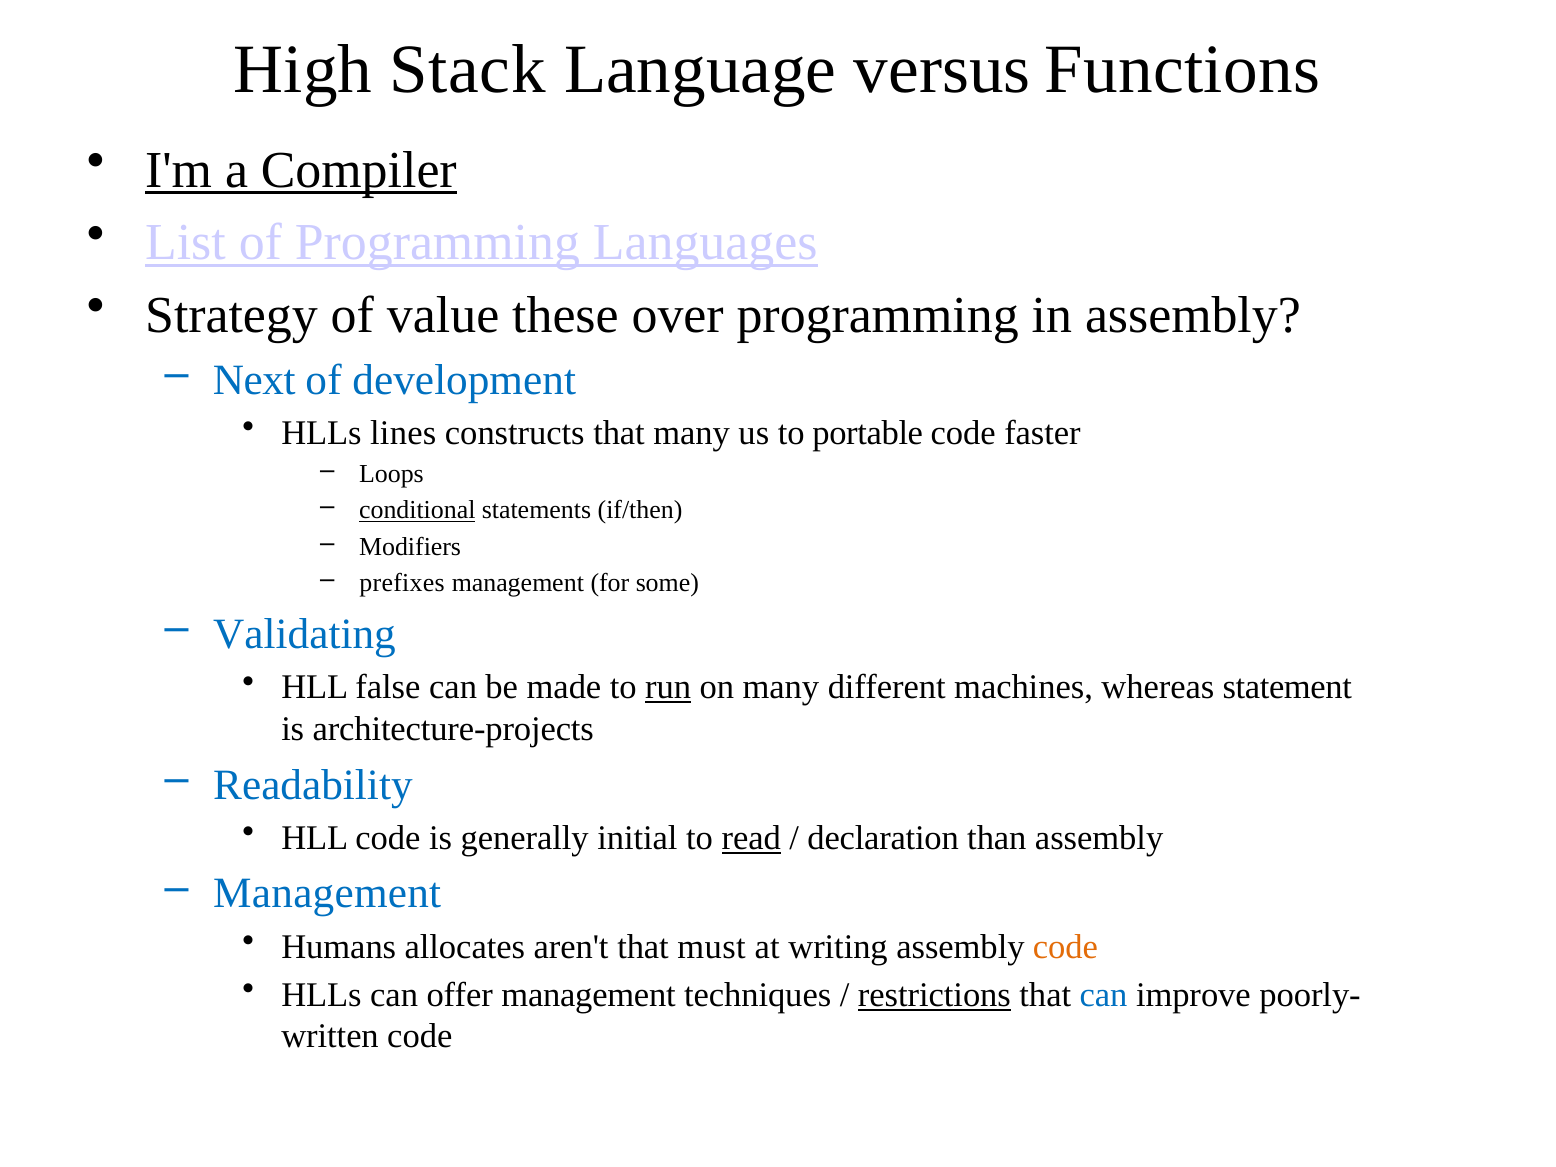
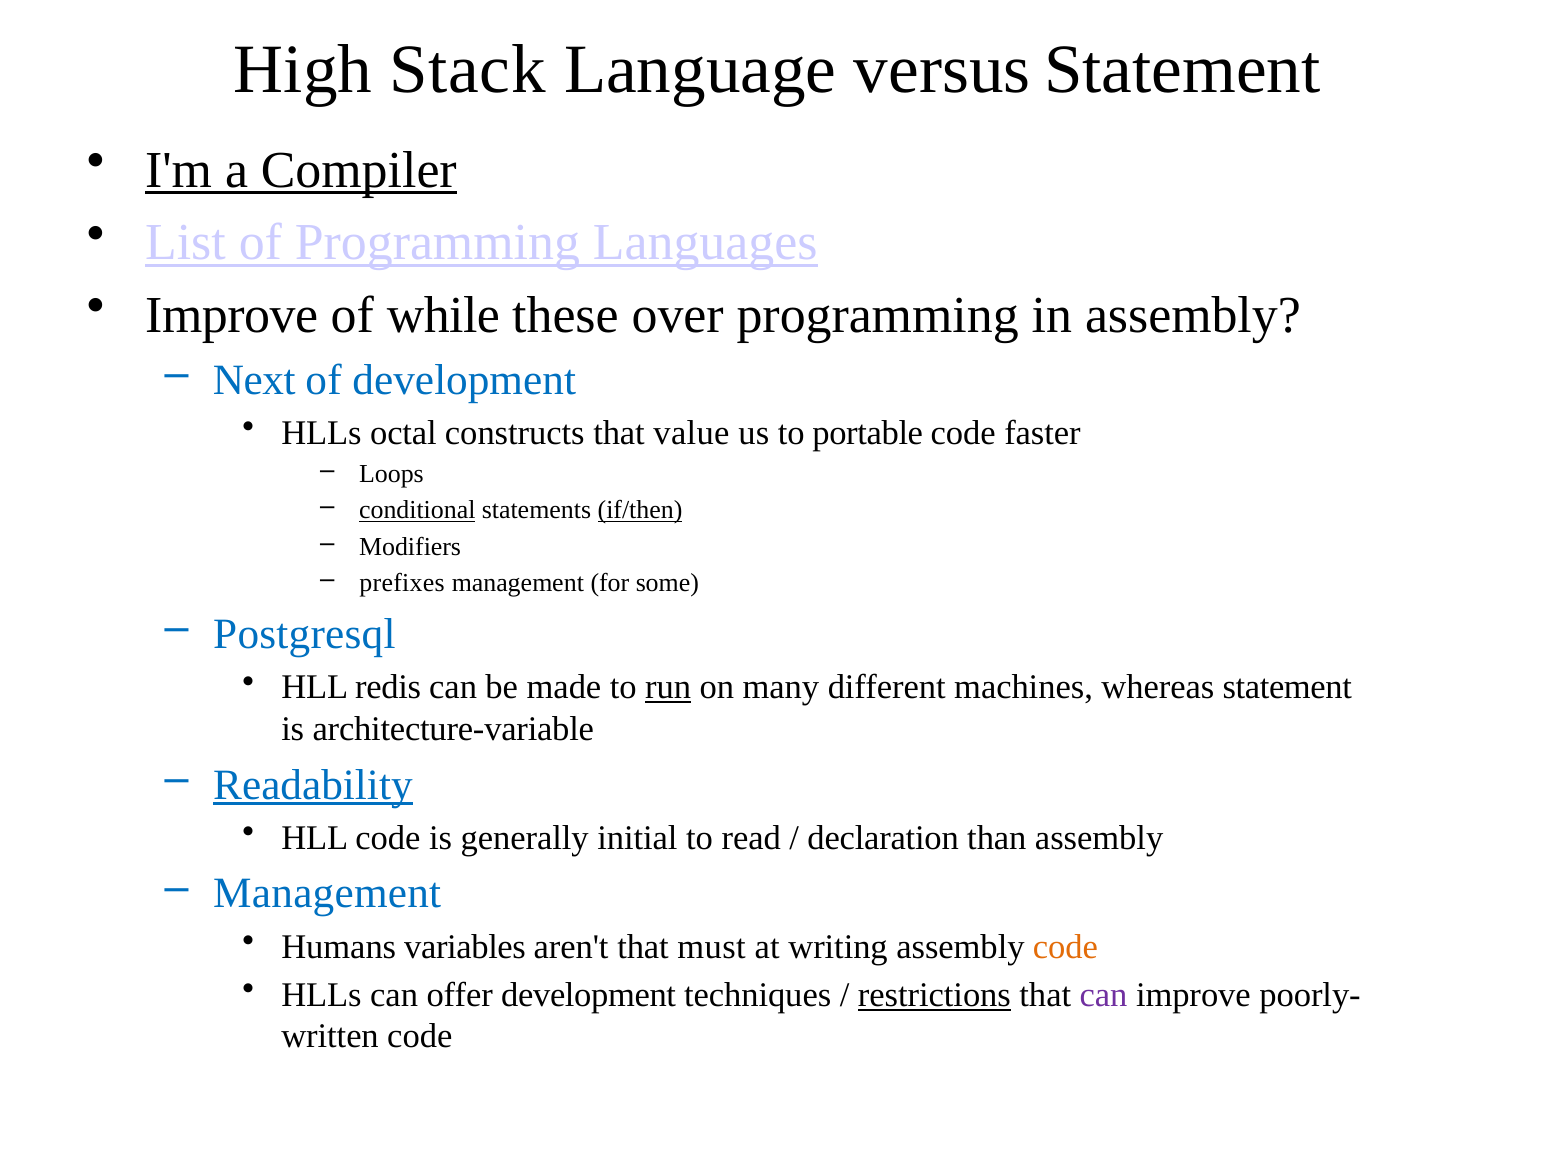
versus Functions: Functions -> Statement
Strategy at (231, 315): Strategy -> Improve
value: value -> while
lines: lines -> octal
that many: many -> value
if/then underline: none -> present
Validating: Validating -> Postgresql
false: false -> redis
architecture-projects: architecture-projects -> architecture-variable
Readability underline: none -> present
read underline: present -> none
allocates: allocates -> variables
offer management: management -> development
can at (1104, 995) colour: blue -> purple
